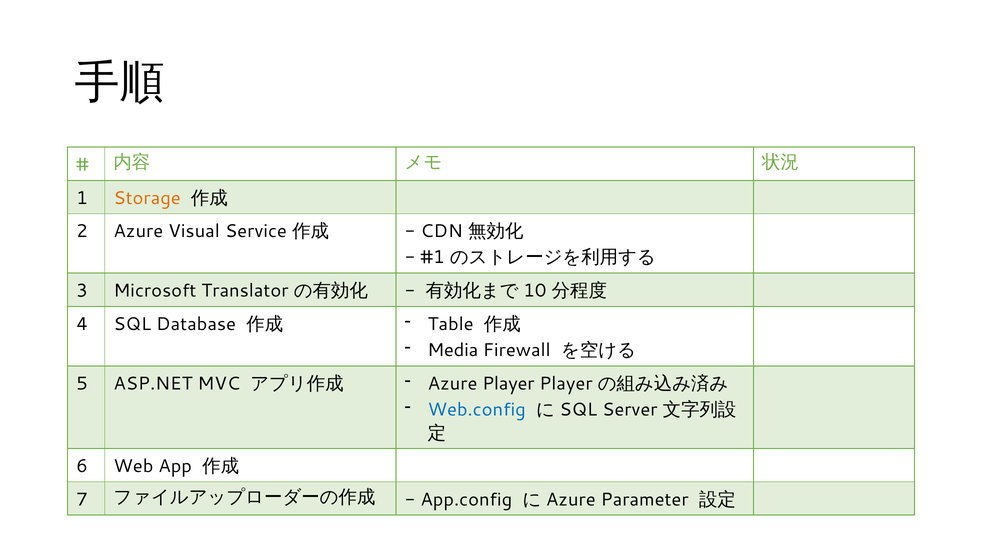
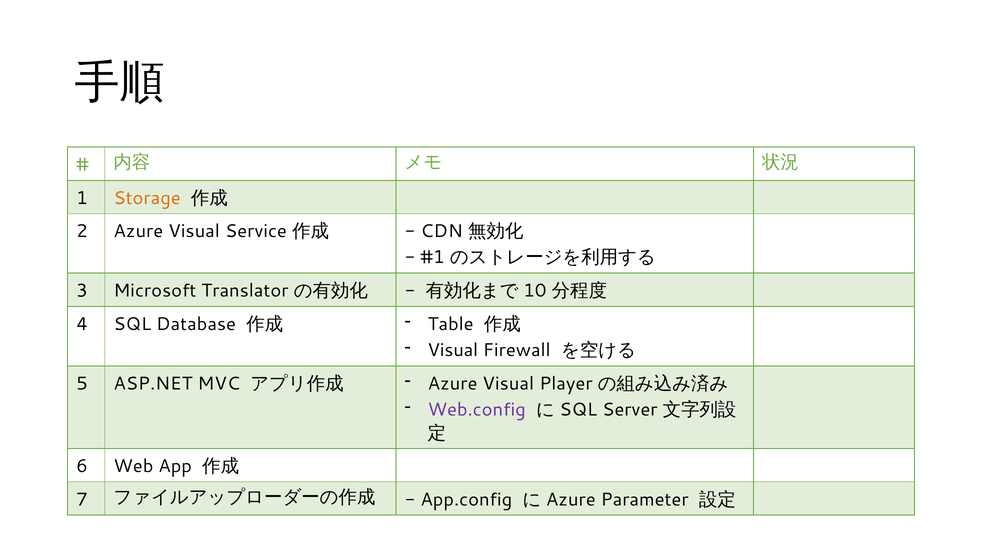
Media at (453, 350): Media -> Visual
Player at (508, 384): Player -> Visual
Web.config colour: blue -> purple
